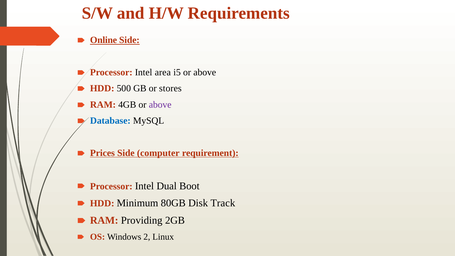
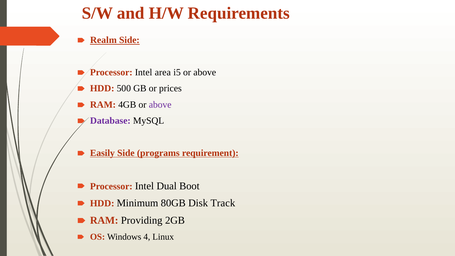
Online: Online -> Realm
stores: stores -> prices
Database colour: blue -> purple
Prices: Prices -> Easily
computer: computer -> programs
2: 2 -> 4
